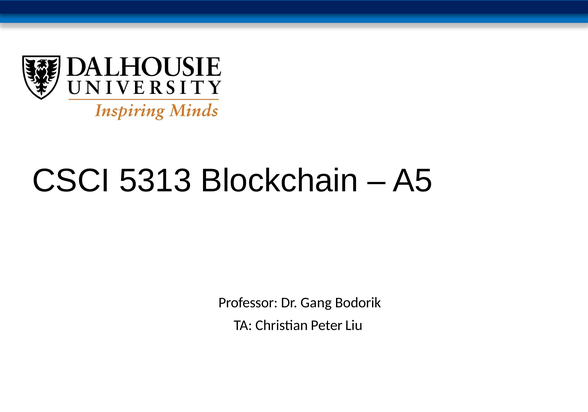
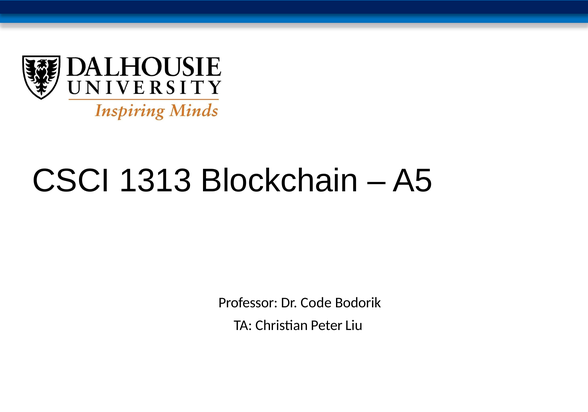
5313: 5313 -> 1313
Gang: Gang -> Code
